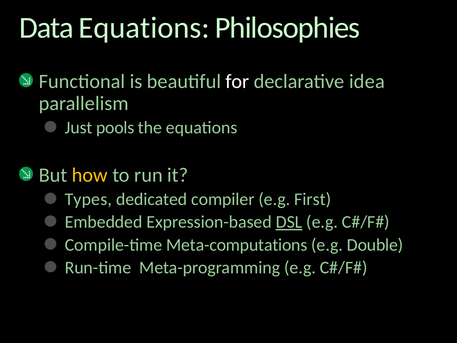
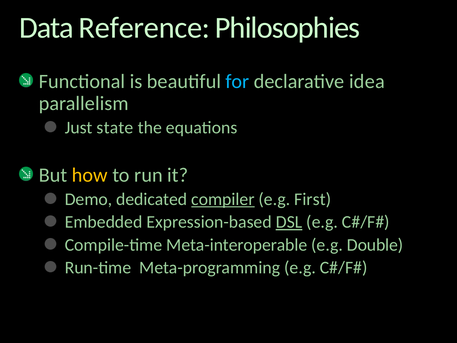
Data Equations: Equations -> Reference
for colour: white -> light blue
pools: pools -> state
Types: Types -> Demo
compiler underline: none -> present
Meta-computations: Meta-computations -> Meta-interoperable
